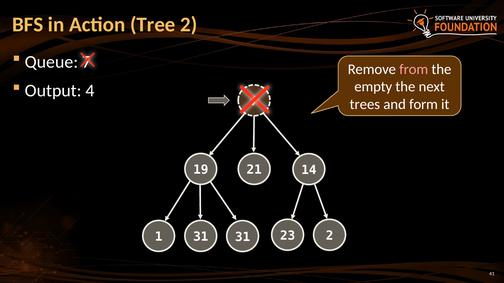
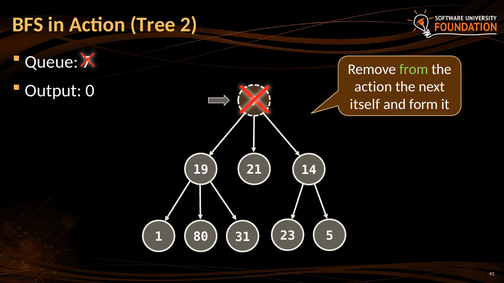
from colour: pink -> light green
empty at (373, 87): empty -> action
4: 4 -> 0
trees: trees -> itself
23 2: 2 -> 5
1 31: 31 -> 80
